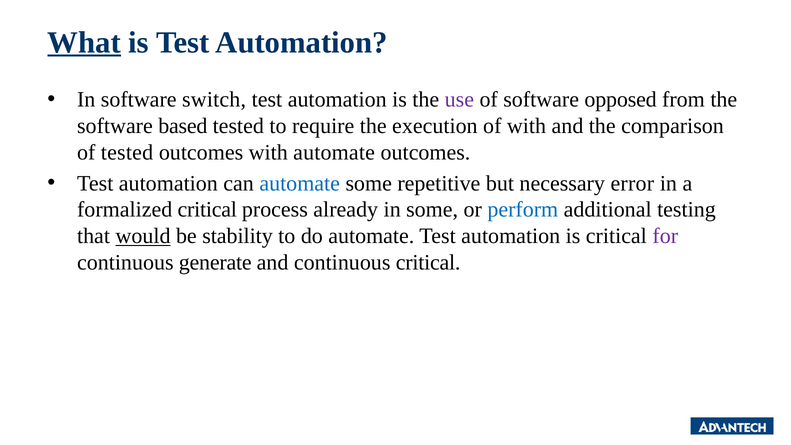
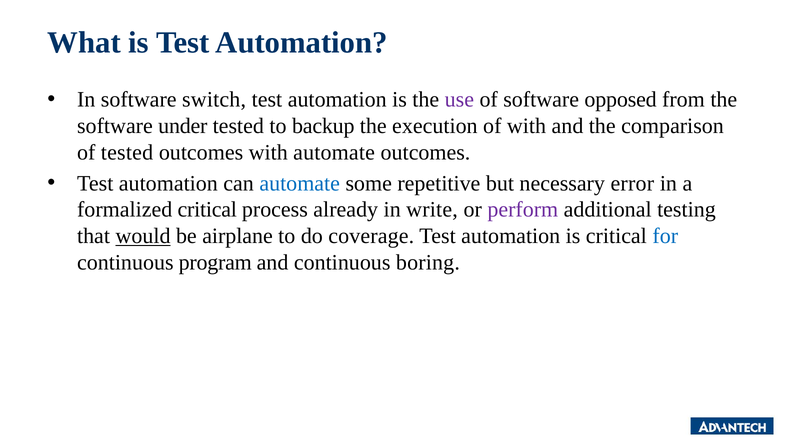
What underline: present -> none
based: based -> under
require: require -> backup
in some: some -> write
perform colour: blue -> purple
stability: stability -> airplane
do automate: automate -> coverage
for colour: purple -> blue
generate: generate -> program
continuous critical: critical -> boring
